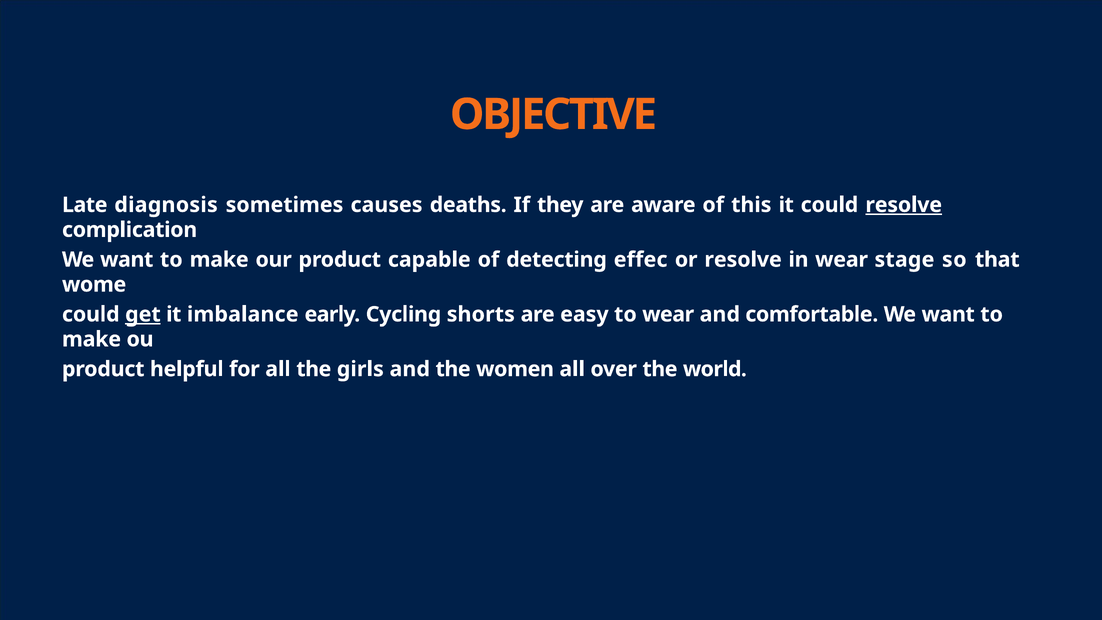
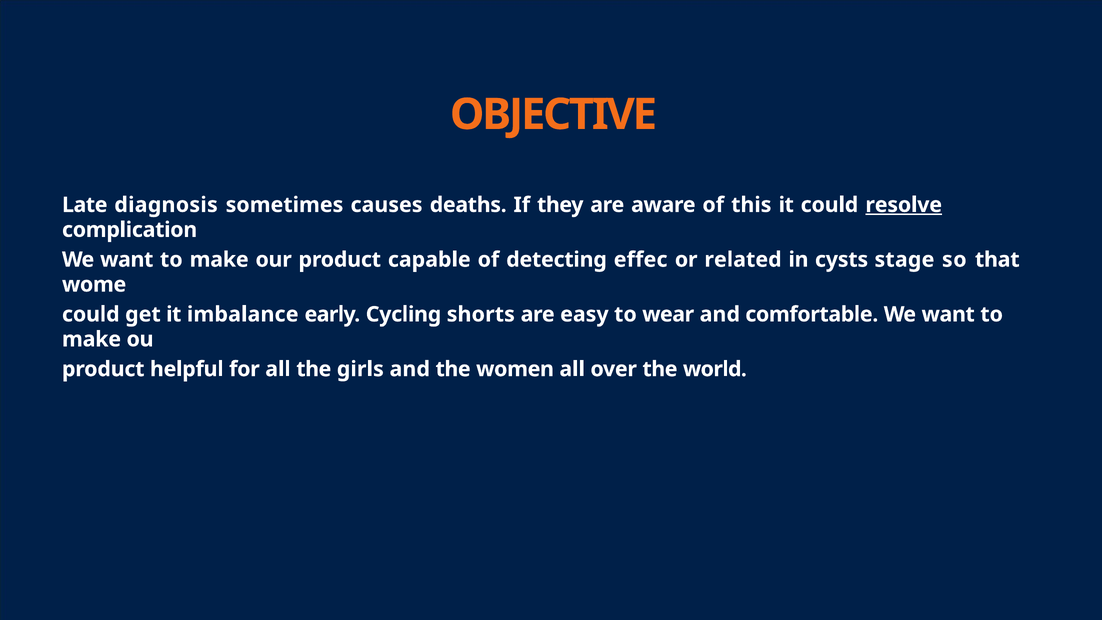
or resolve: resolve -> related
in wear: wear -> cysts
get underline: present -> none
